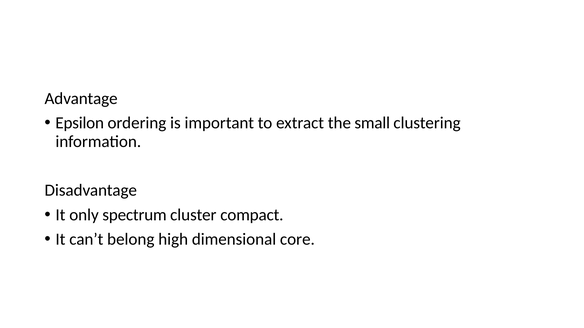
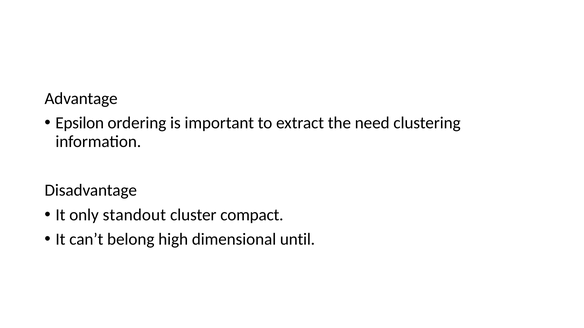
small: small -> need
spectrum: spectrum -> standout
core: core -> until
